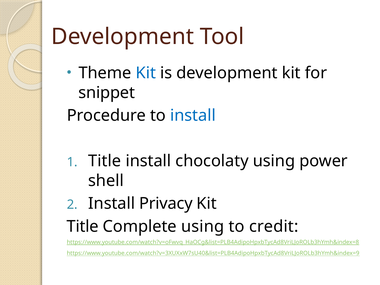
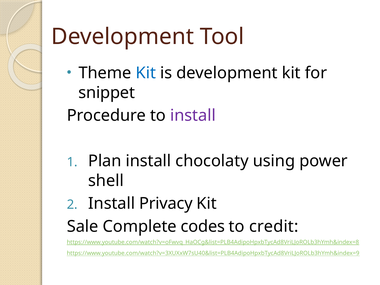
install at (193, 115) colour: blue -> purple
Title at (105, 161): Title -> Plan
Title at (83, 226): Title -> Sale
Complete using: using -> codes
